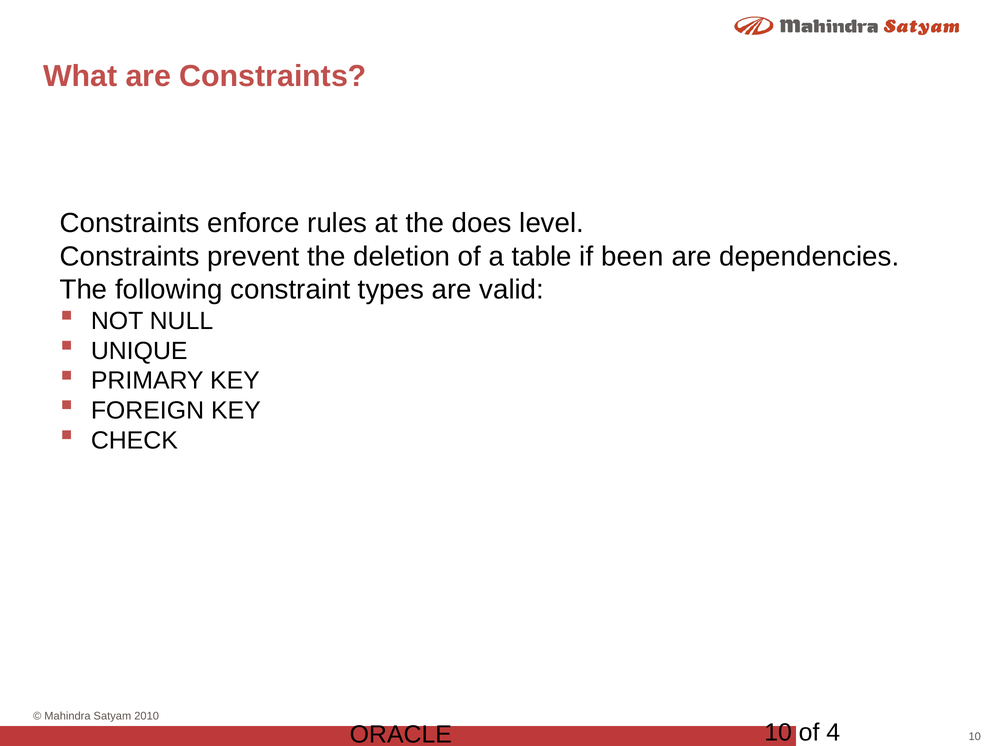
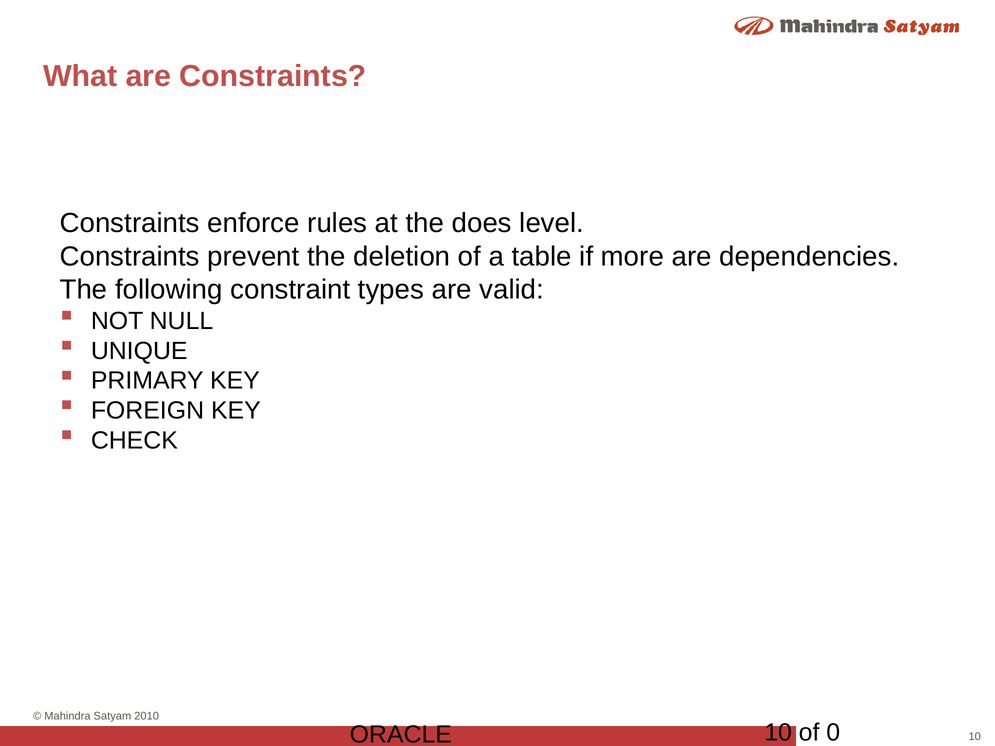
been: been -> more
4: 4 -> 0
